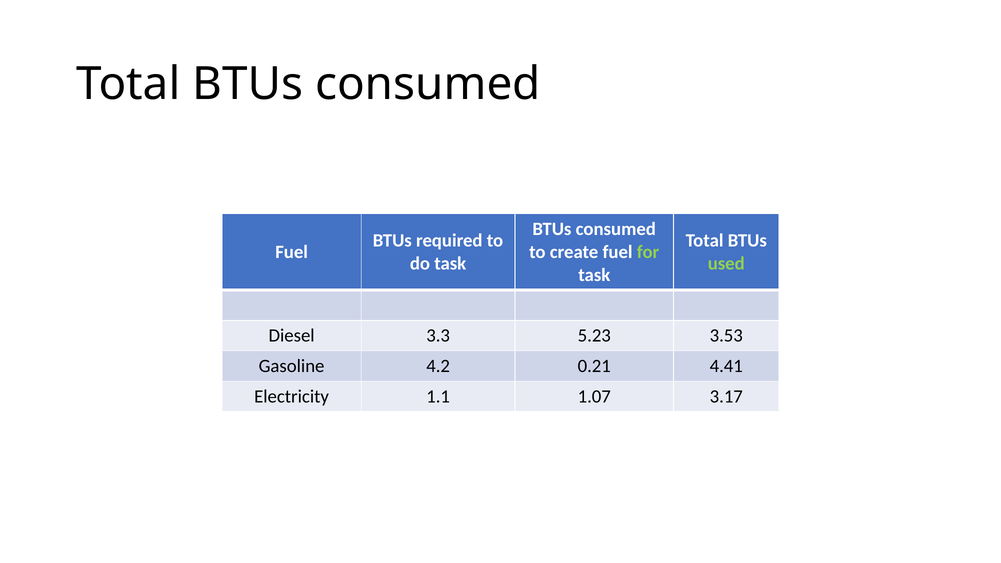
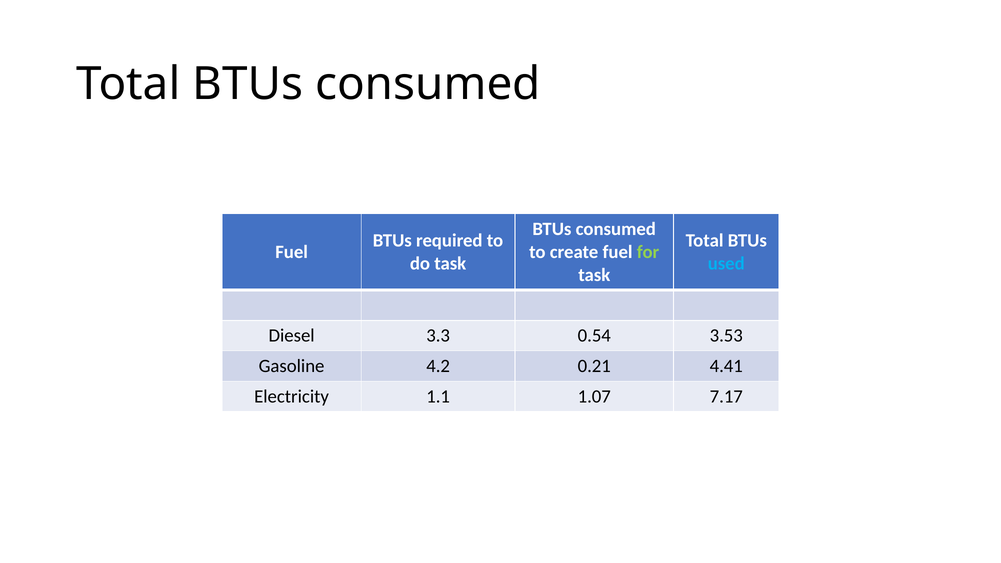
used colour: light green -> light blue
5.23: 5.23 -> 0.54
3.17: 3.17 -> 7.17
